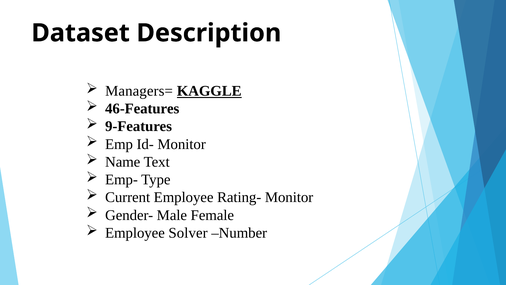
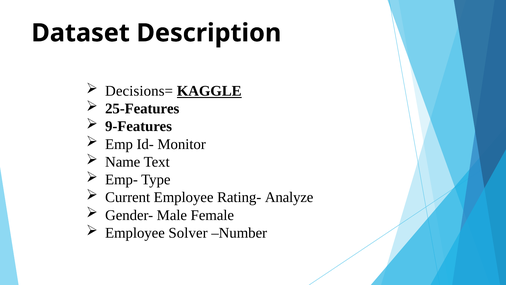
Managers=: Managers= -> Decisions=
46-Features: 46-Features -> 25-Features
Rating- Monitor: Monitor -> Analyze
